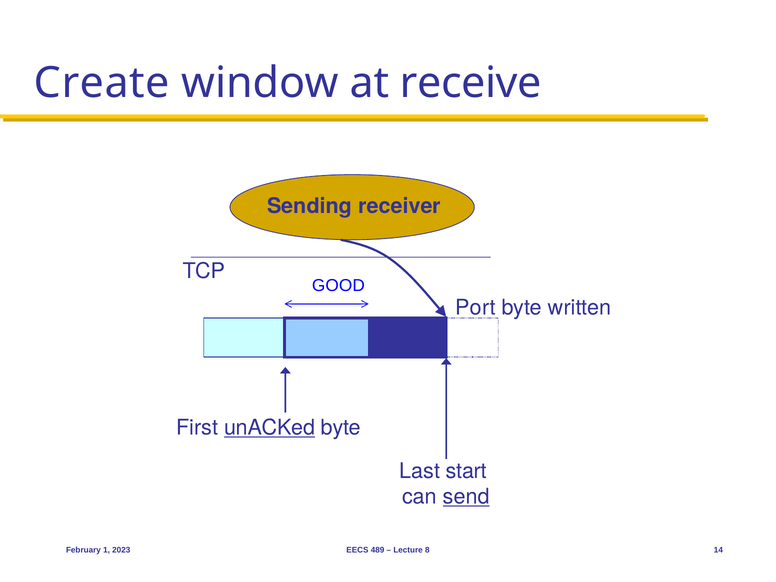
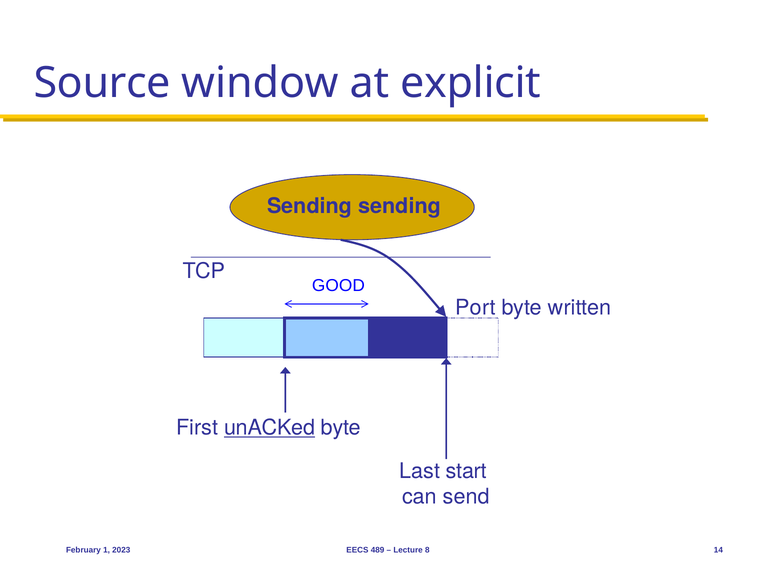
Create: Create -> Source
receive: receive -> explicit
Sending receiver: receiver -> sending
send underline: present -> none
